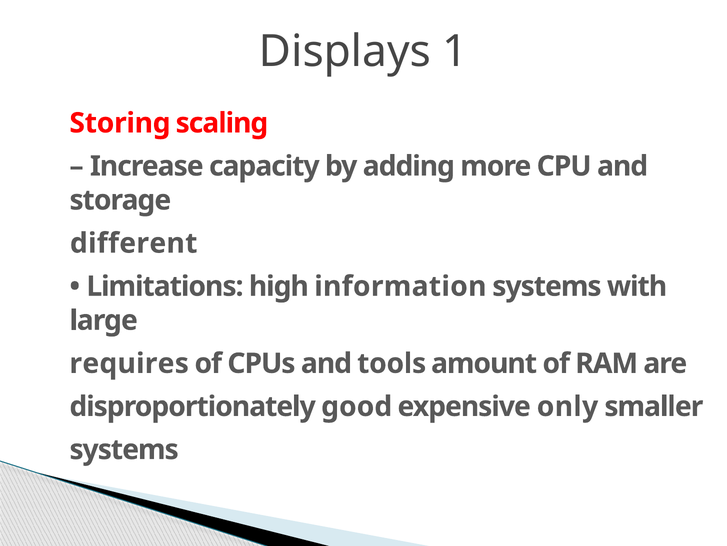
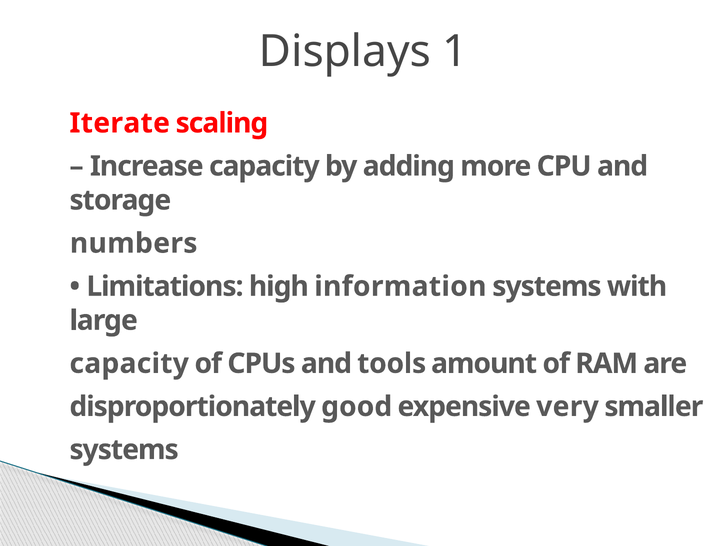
Storing: Storing -> Iterate
different: different -> numbers
requires at (129, 363): requires -> capacity
only: only -> very
